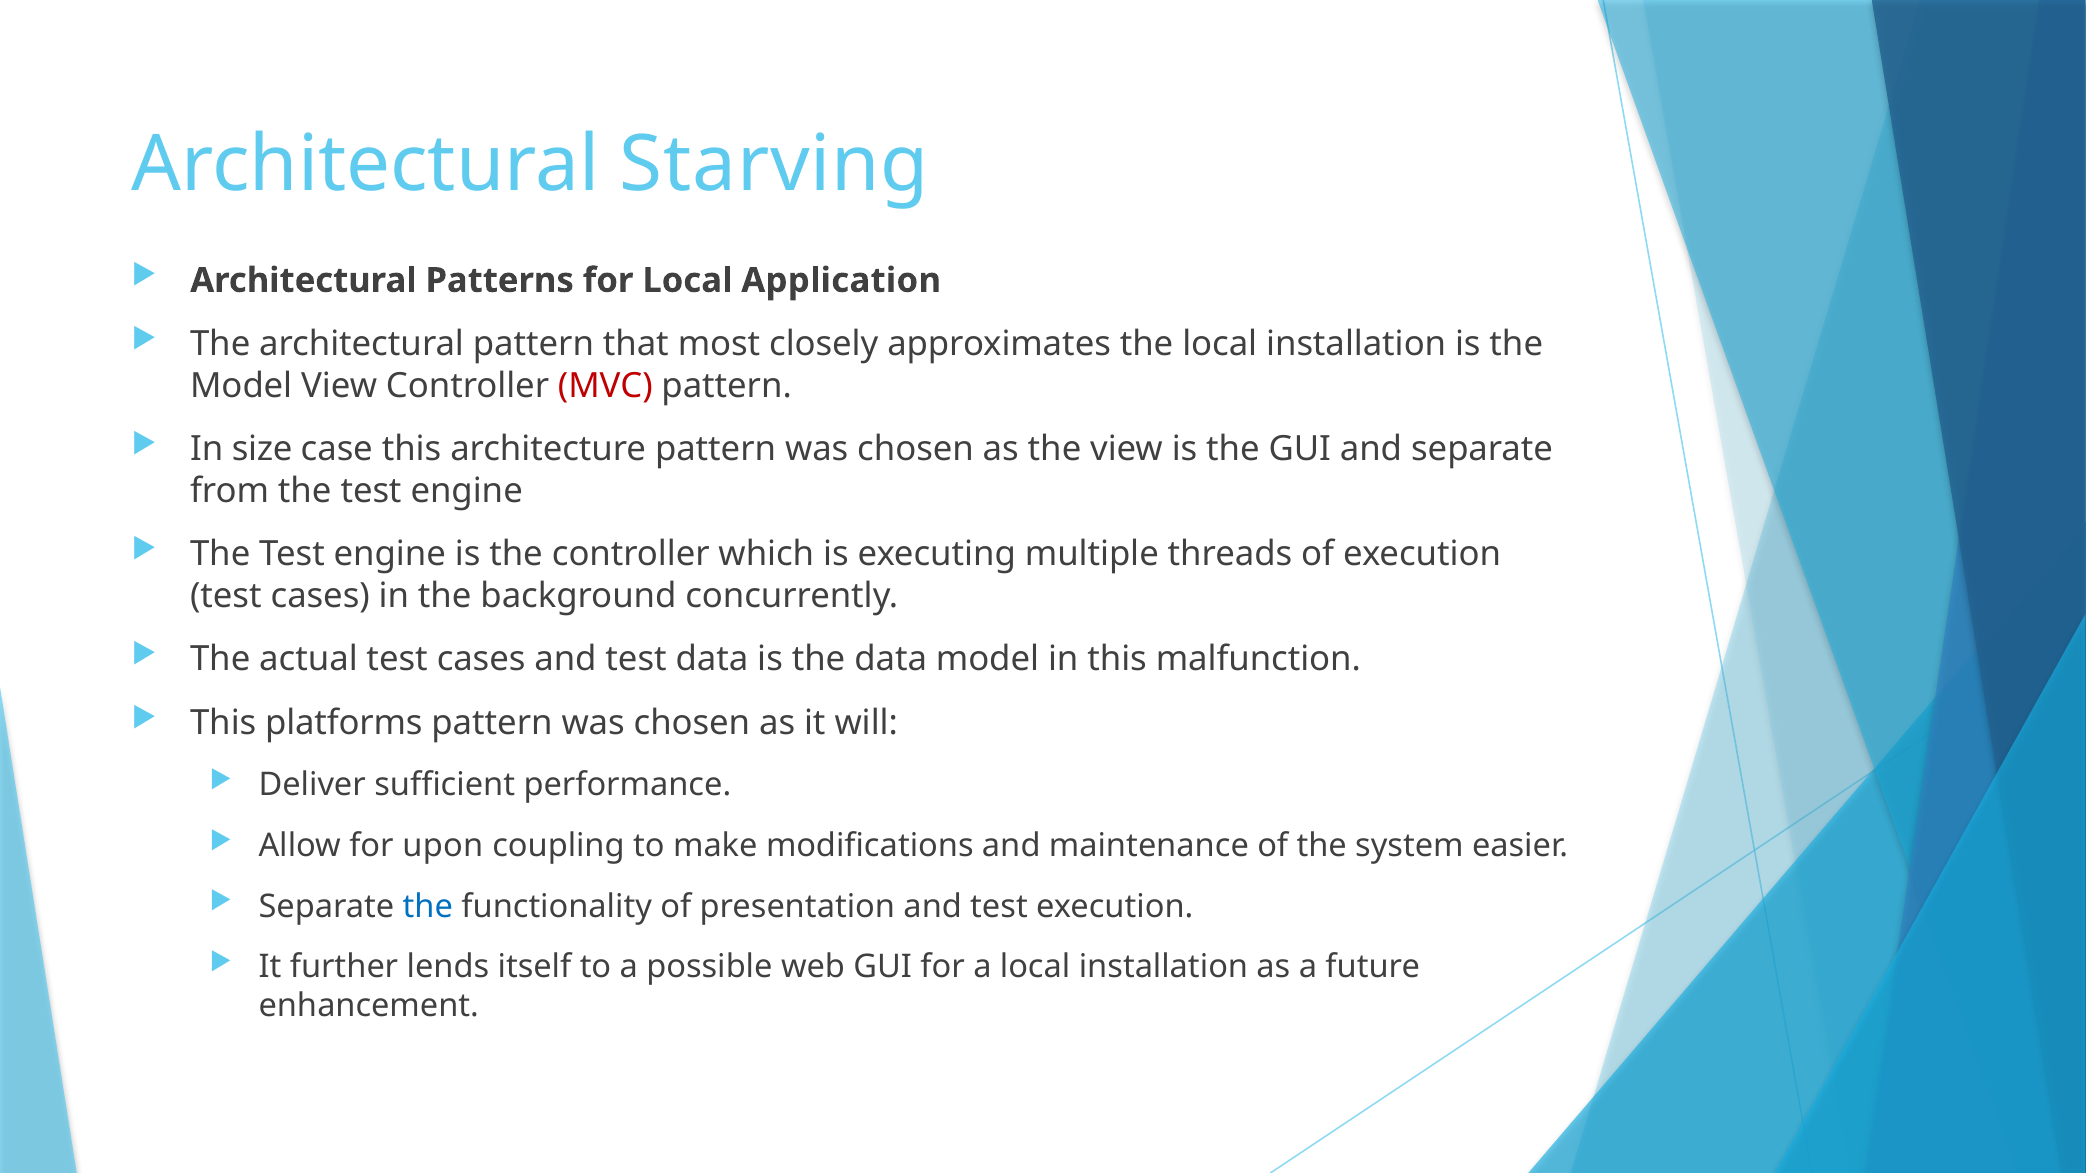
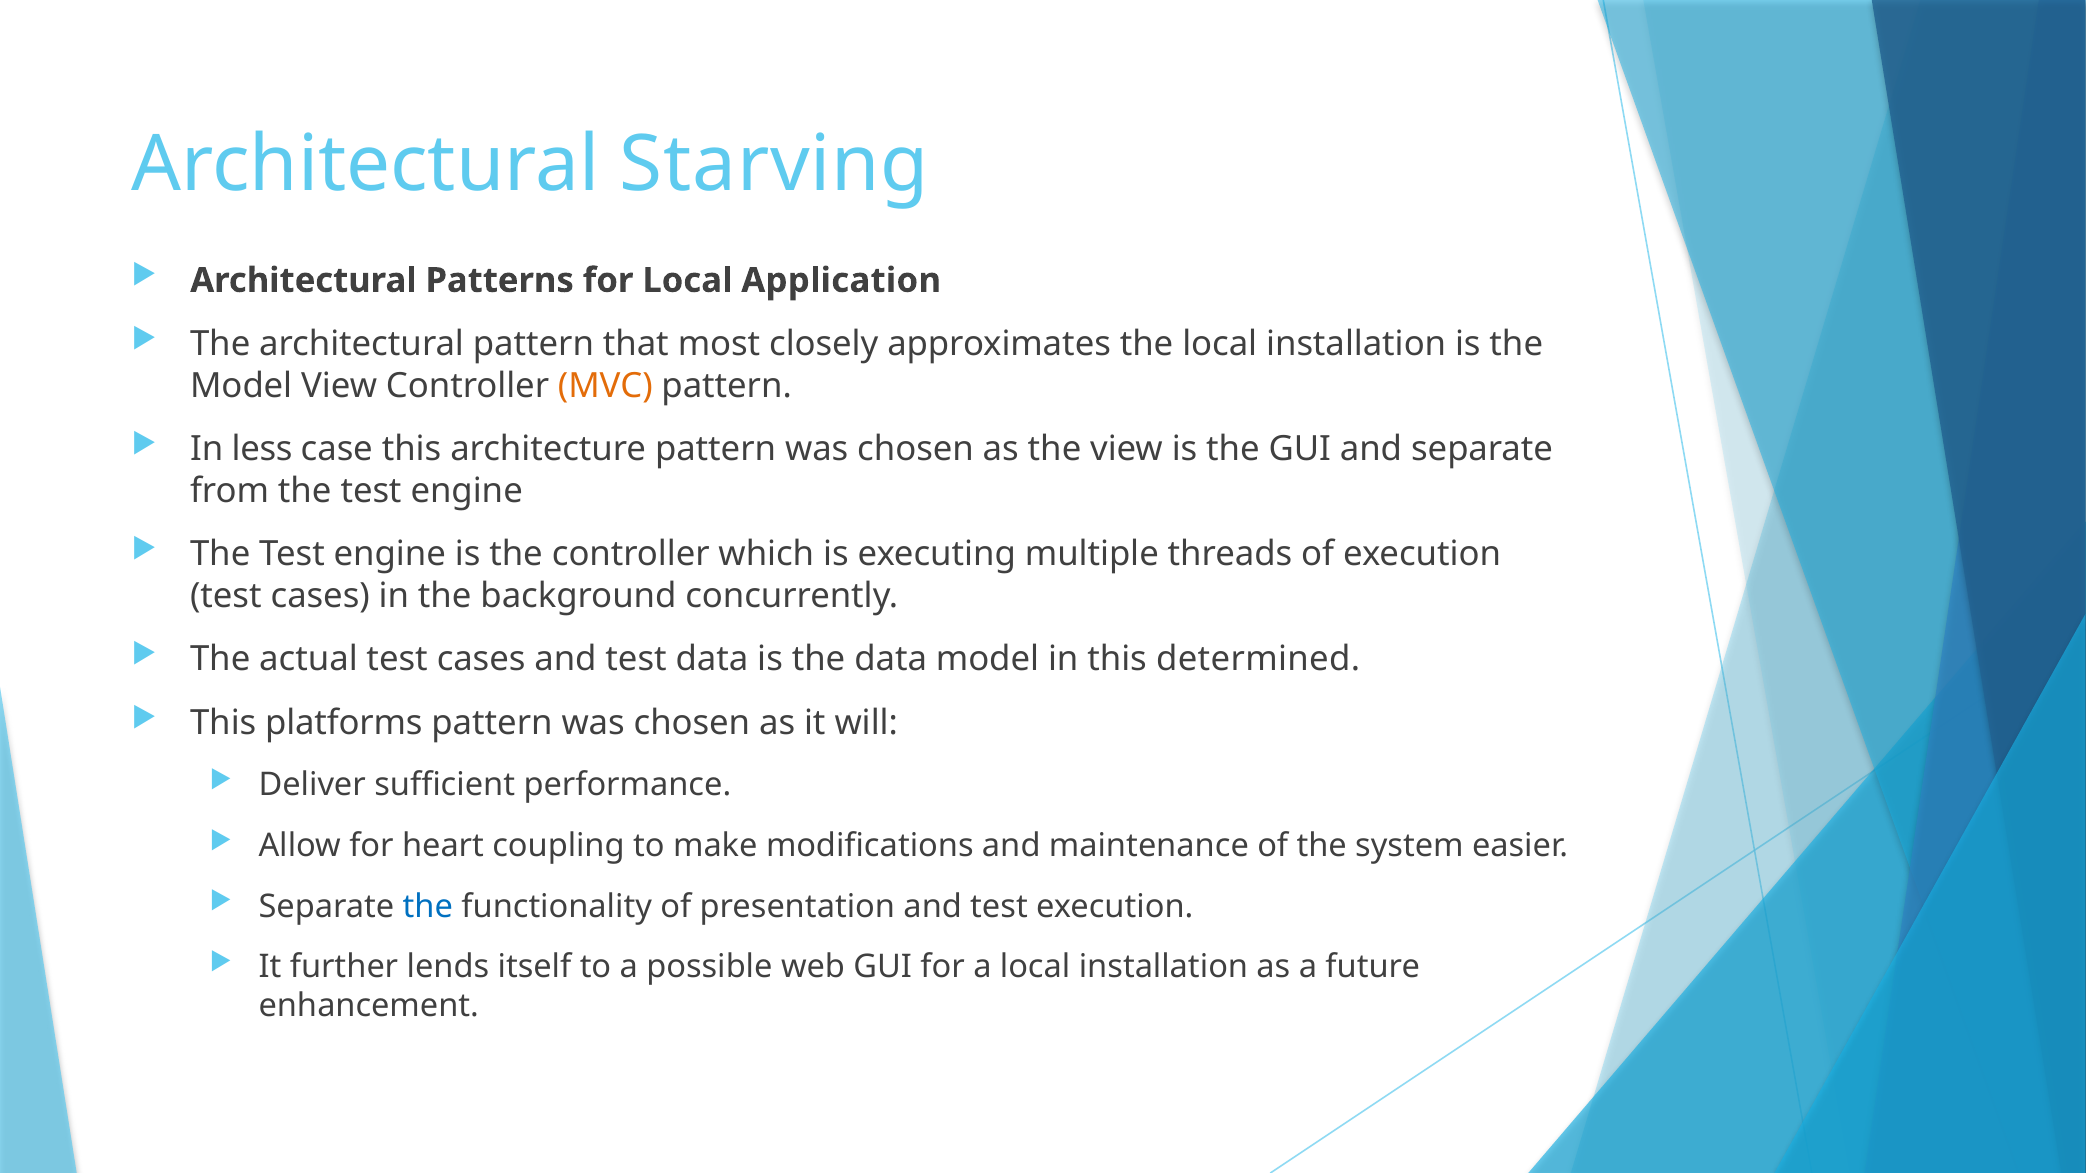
MVC colour: red -> orange
size: size -> less
malfunction: malfunction -> determined
upon: upon -> heart
